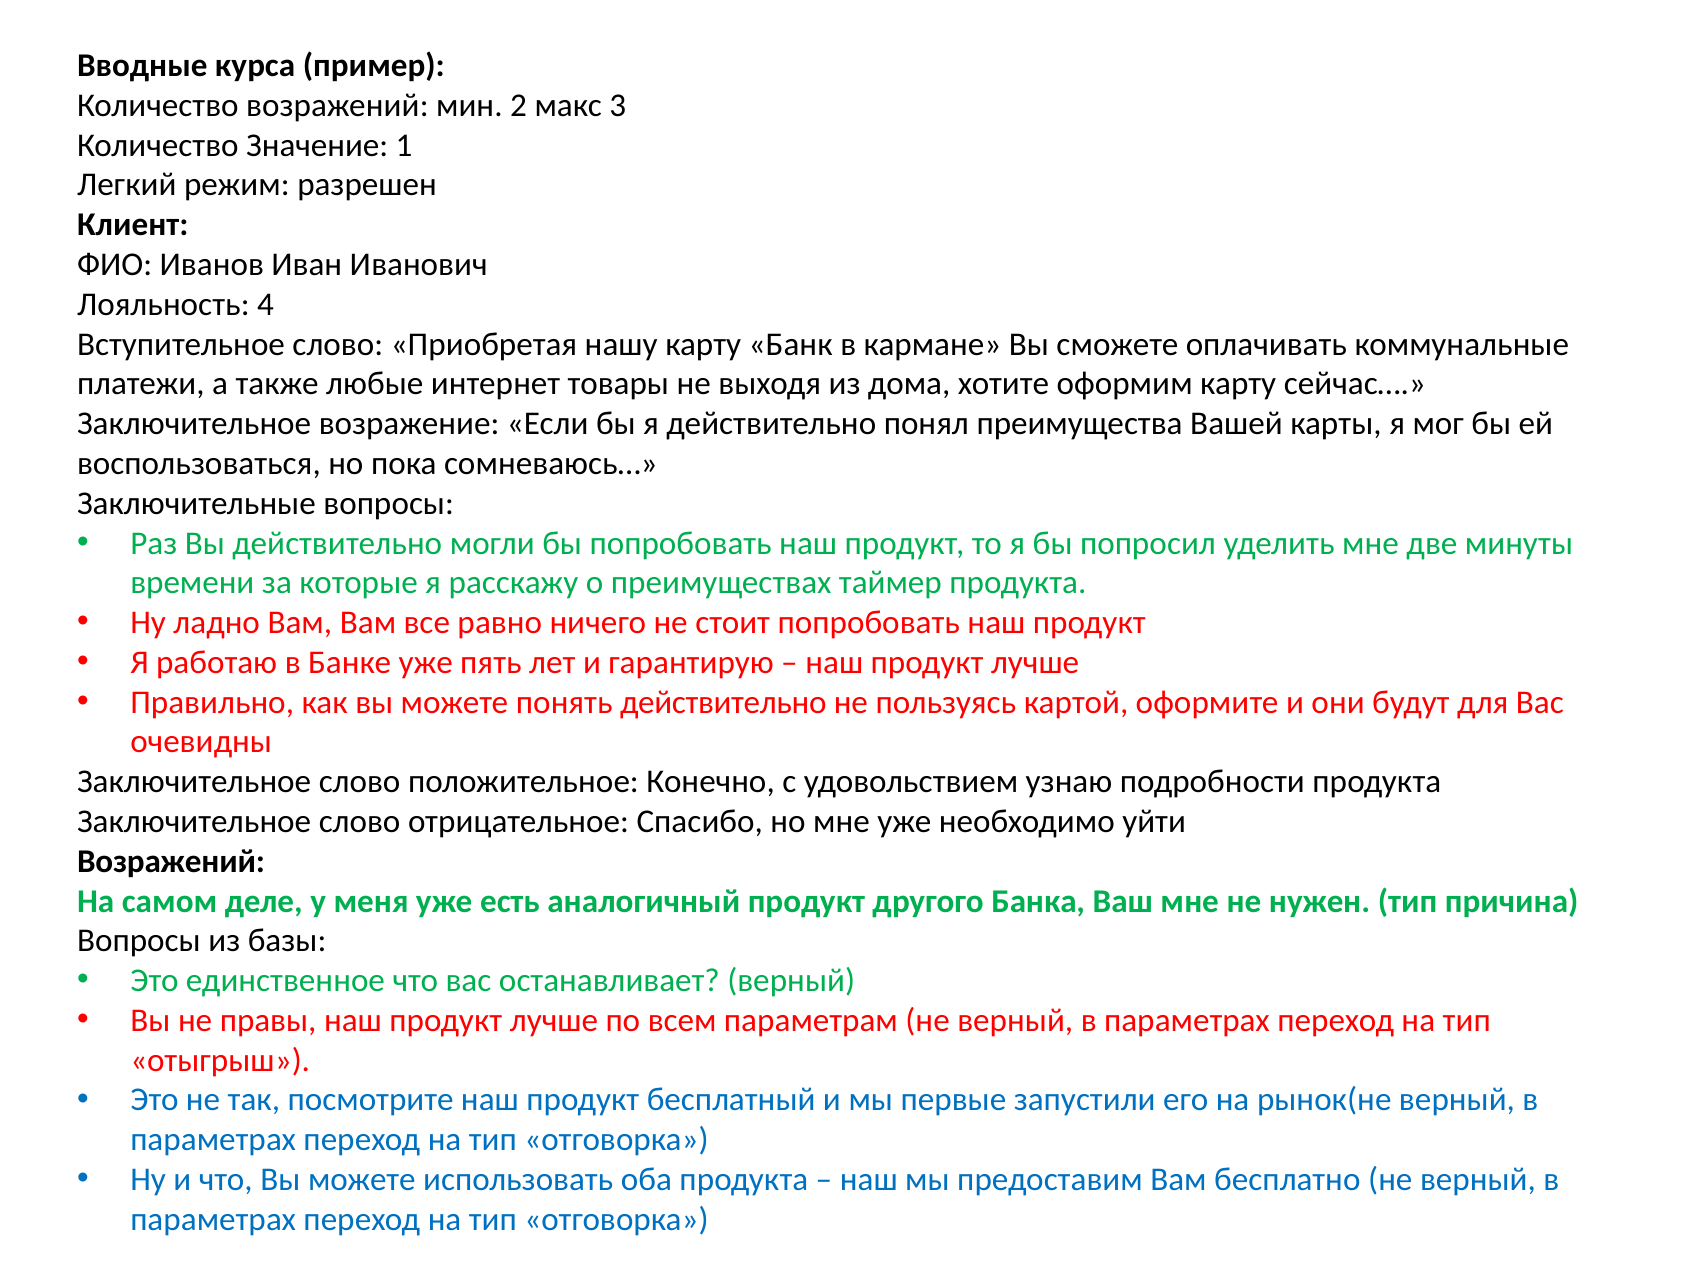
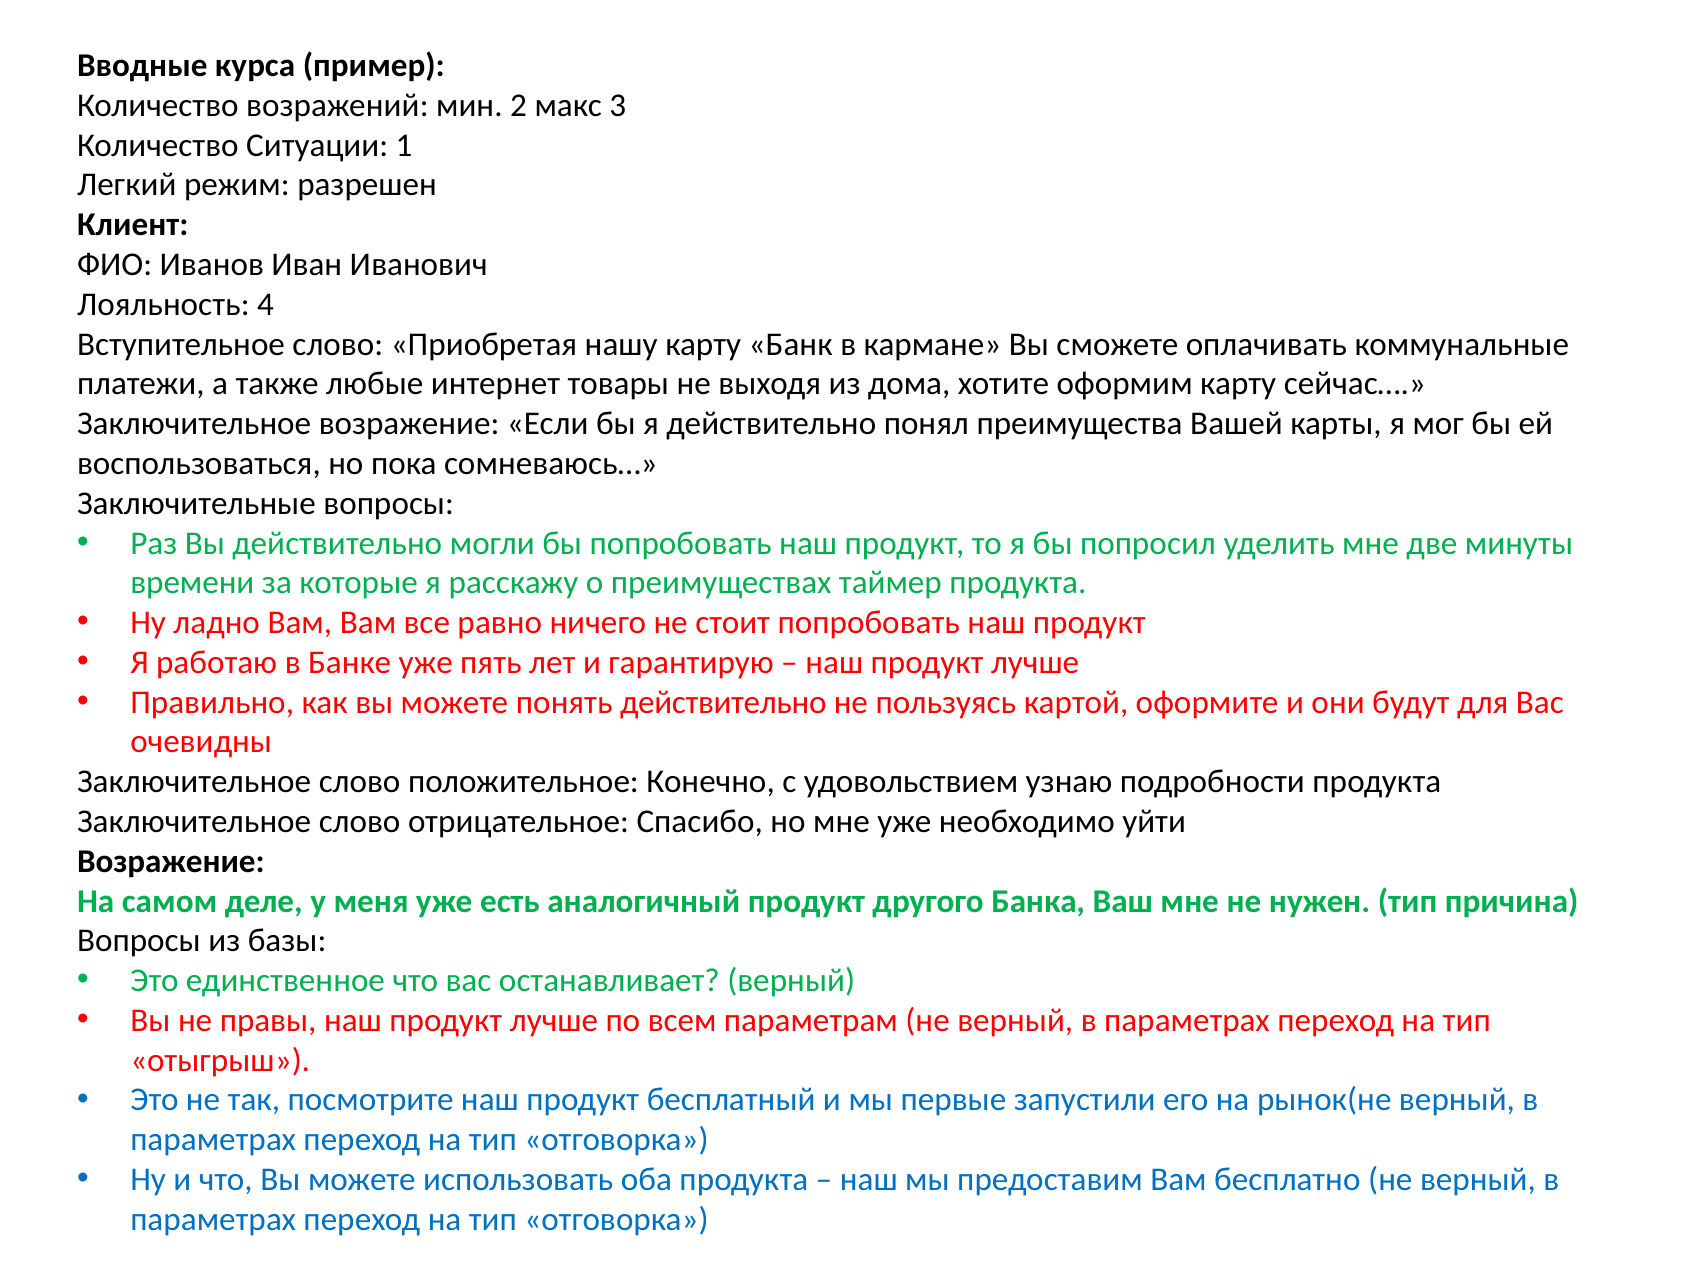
Значение: Значение -> Ситуации
Возражений at (171, 861): Возражений -> Возражение
